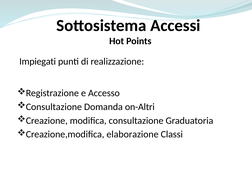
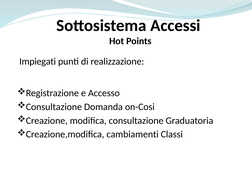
on-Altri: on-Altri -> on-Cosi
elaborazione: elaborazione -> cambiamenti
